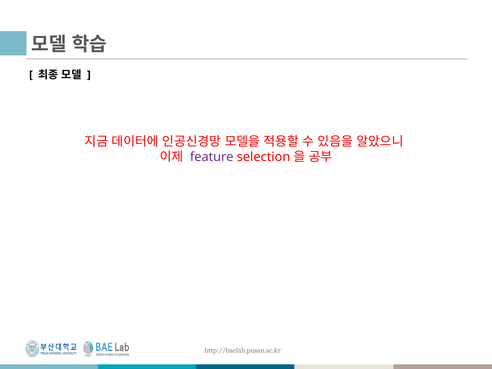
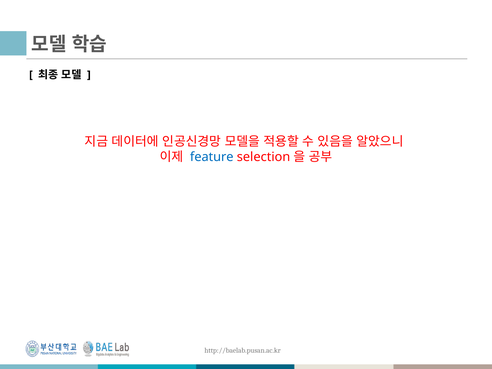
feature colour: purple -> blue
